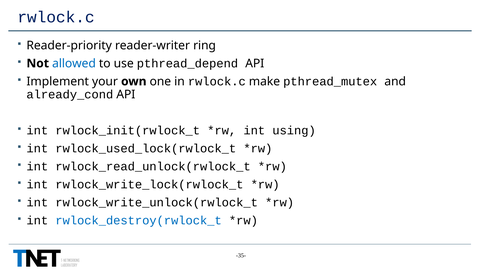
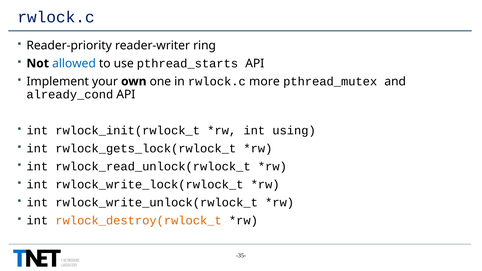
pthread_depend: pthread_depend -> pthread_starts
make: make -> more
rwlock_used_lock(rwlock_t: rwlock_used_lock(rwlock_t -> rwlock_gets_lock(rwlock_t
rwlock_destroy(rwlock_t colour: blue -> orange
